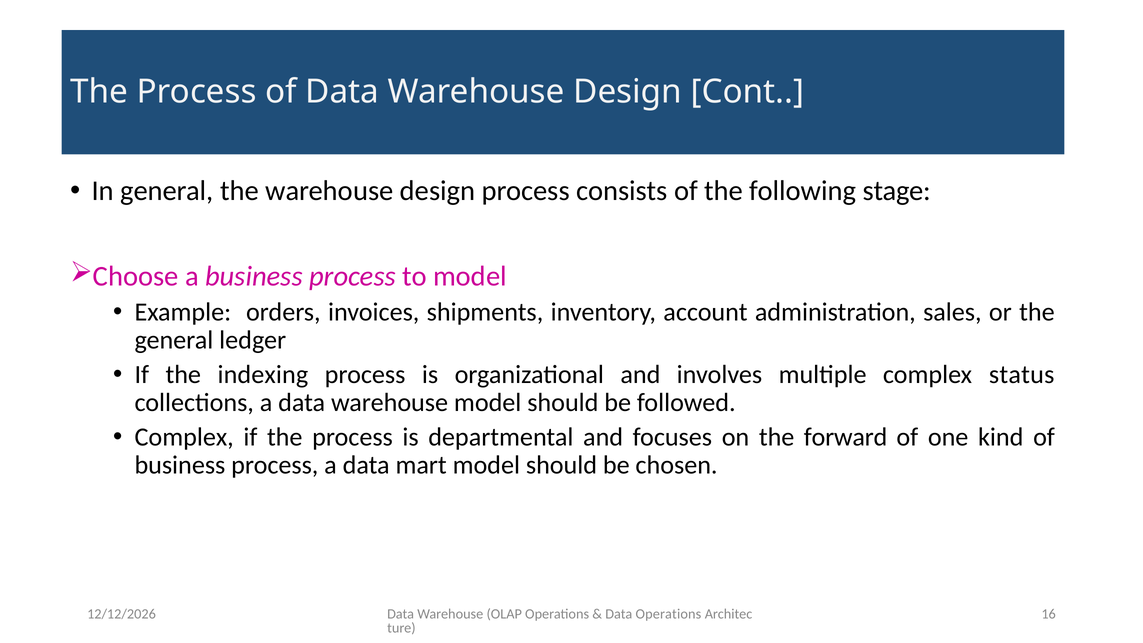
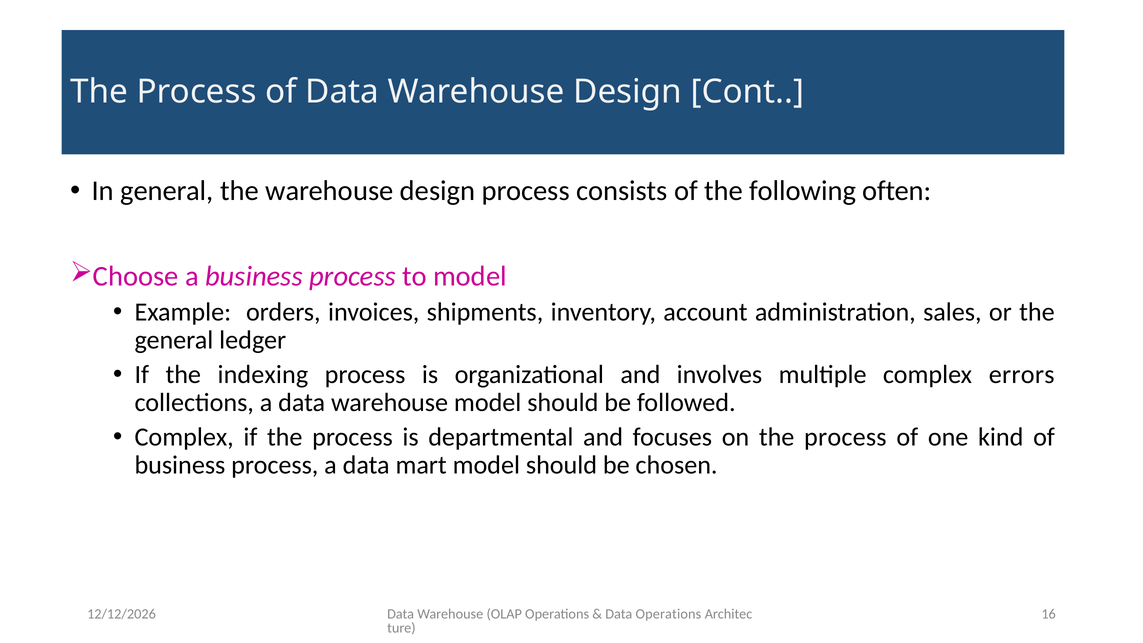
stage: stage -> often
status: status -> errors
on the forward: forward -> process
